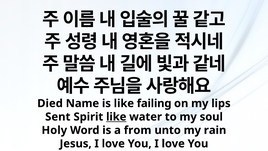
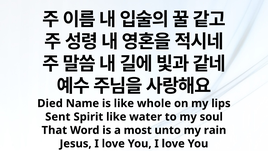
failing: failing -> whole
like at (116, 117) underline: present -> none
Holy: Holy -> That
from: from -> most
